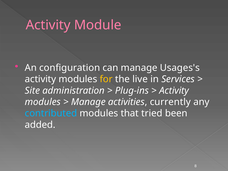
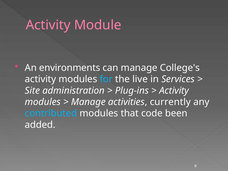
configuration: configuration -> environments
Usages's: Usages's -> College's
for colour: yellow -> light blue
tried: tried -> code
